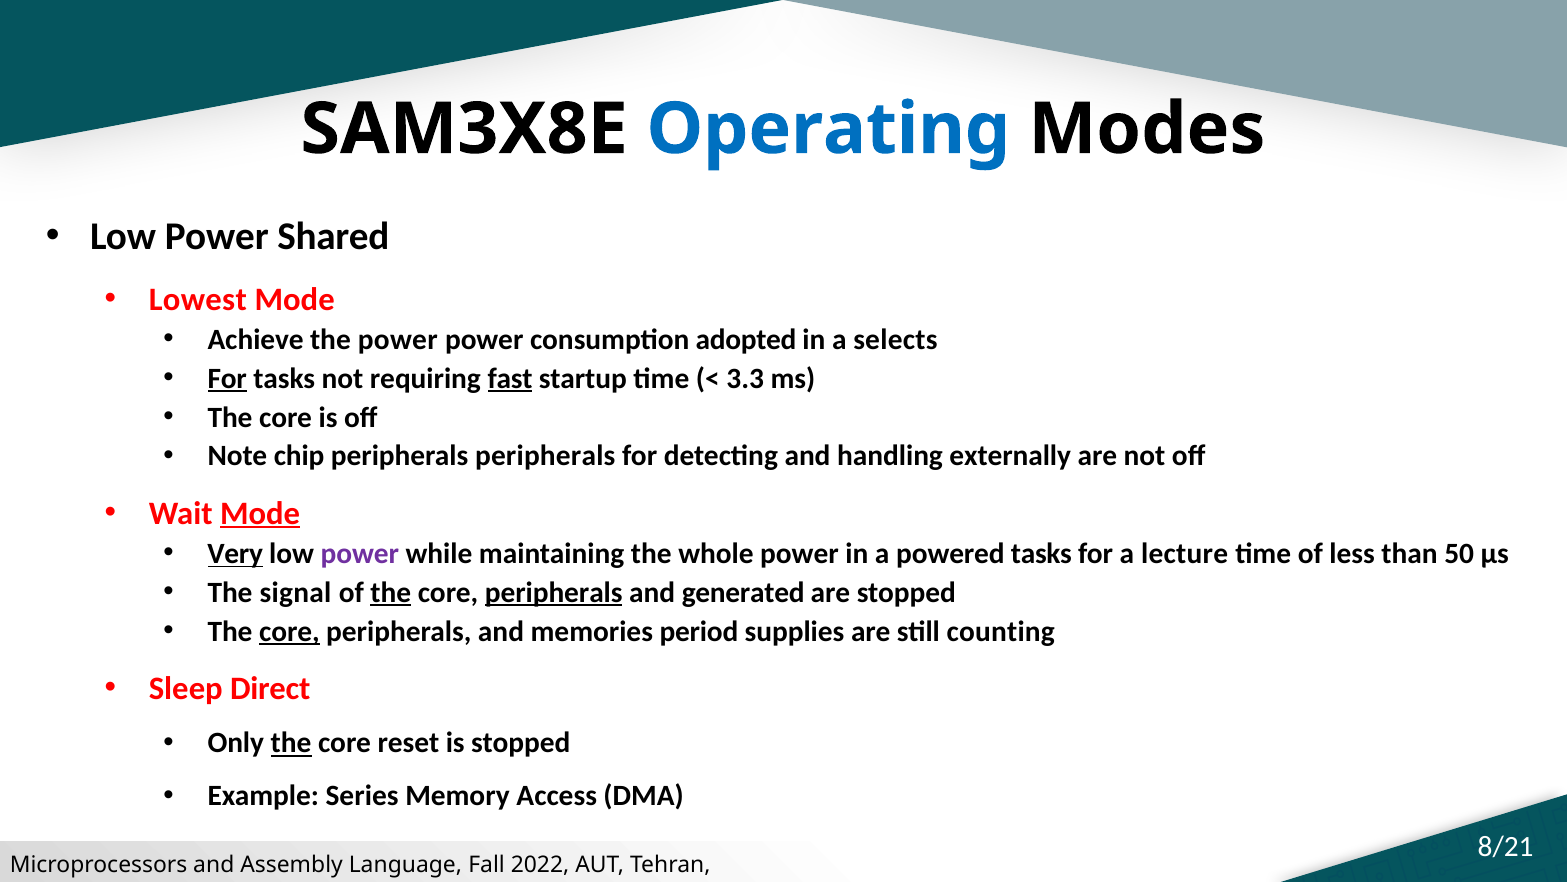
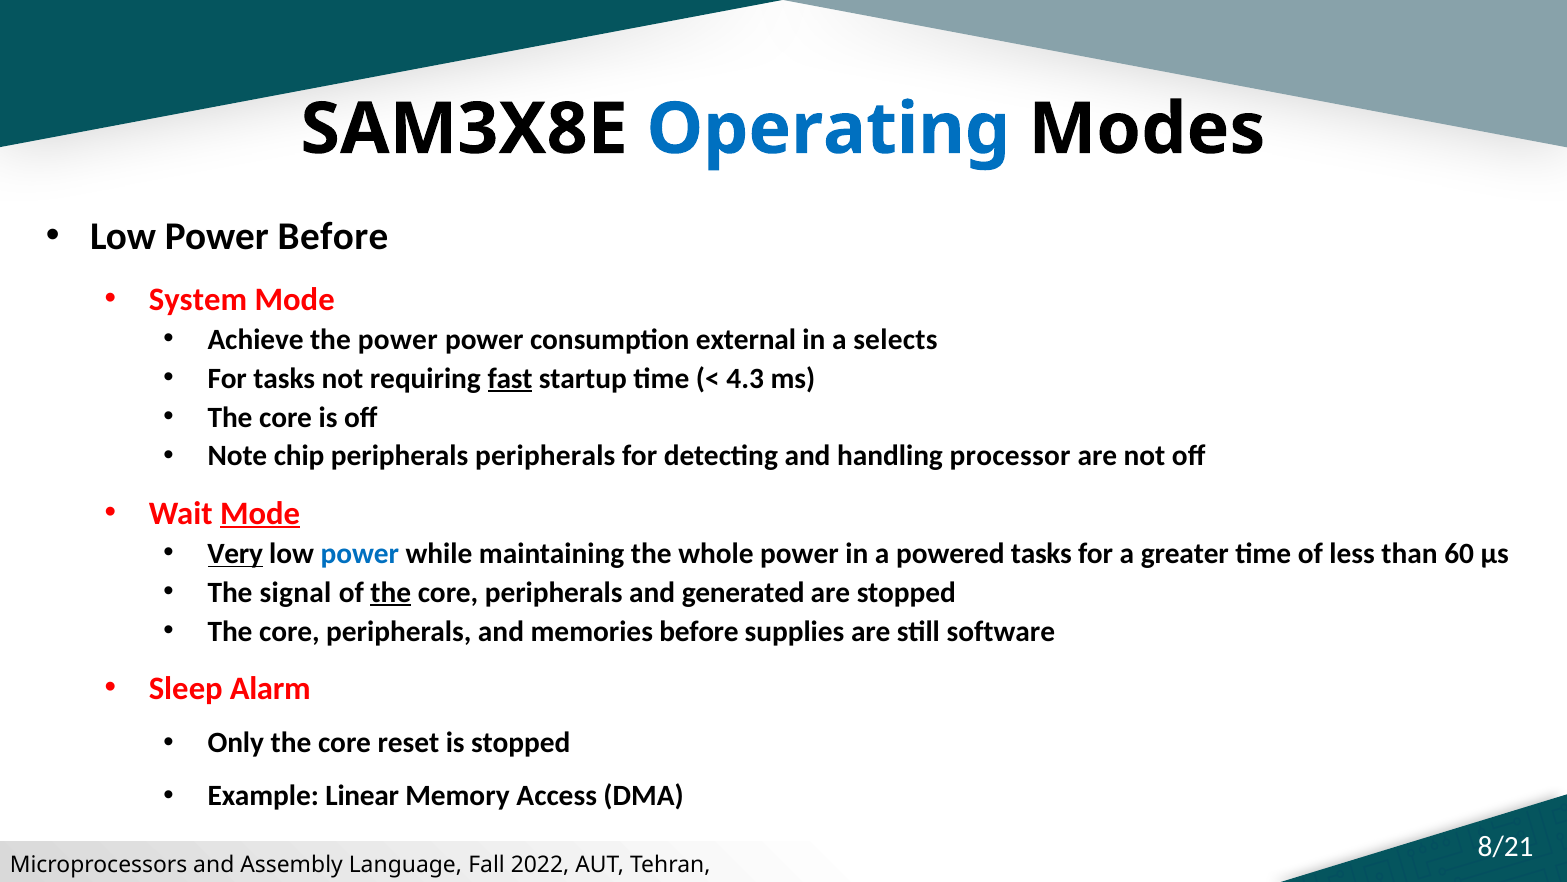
Power Shared: Shared -> Before
Lowest: Lowest -> System
adopted: adopted -> external
For at (227, 378) underline: present -> none
3.3: 3.3 -> 4.3
externally: externally -> processor
power at (360, 553) colour: purple -> blue
lecture: lecture -> greater
50: 50 -> 60
peripherals at (554, 592) underline: present -> none
core at (289, 631) underline: present -> none
memories period: period -> before
counting: counting -> software
Direct: Direct -> Alarm
the at (291, 743) underline: present -> none
Series: Series -> Linear
